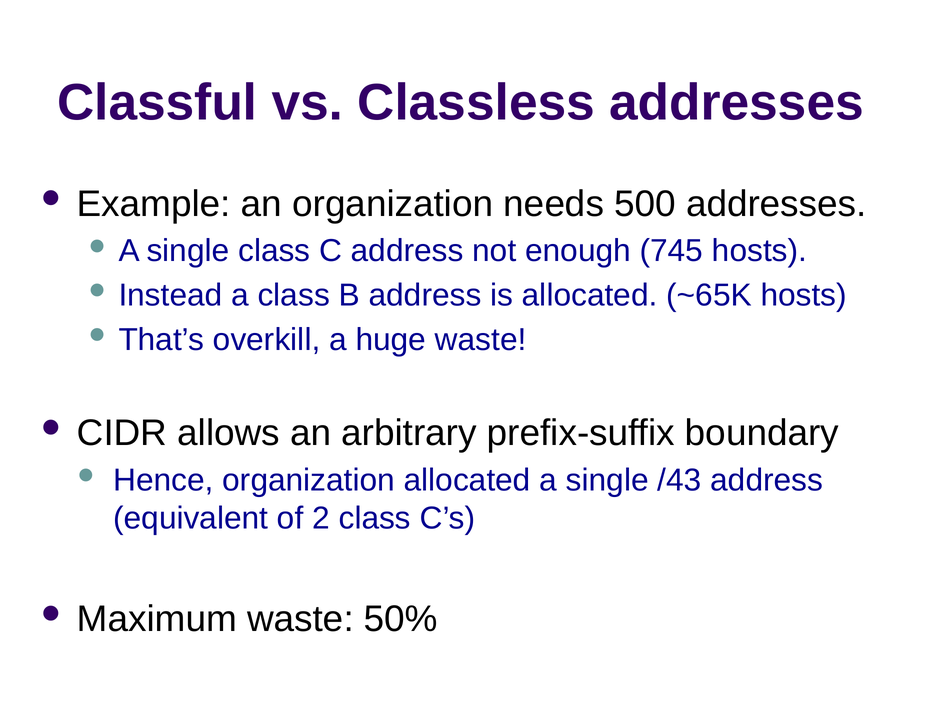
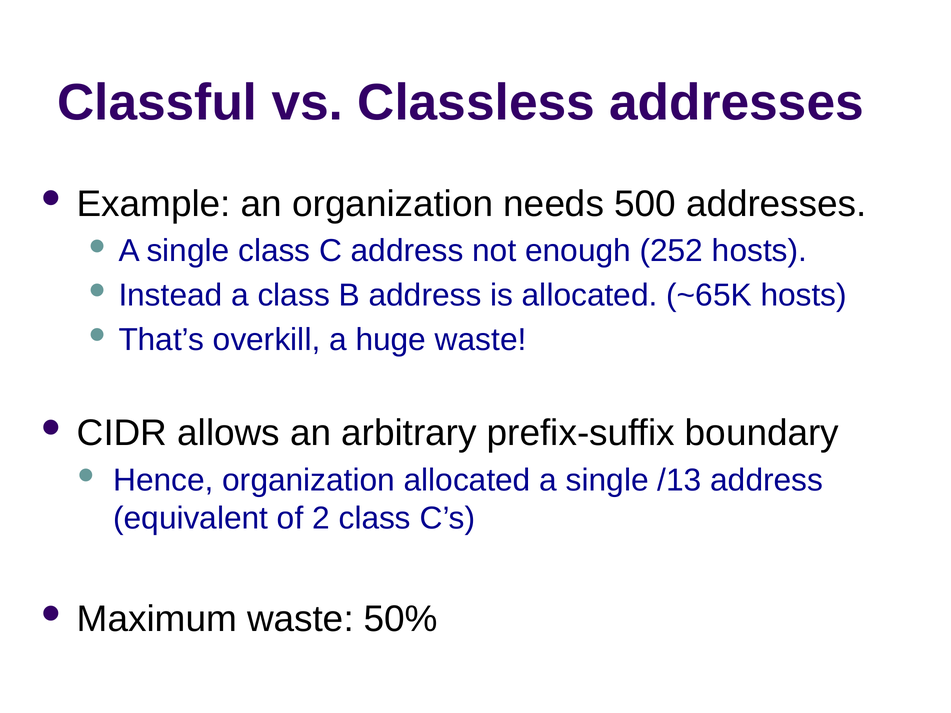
745: 745 -> 252
/43: /43 -> /13
